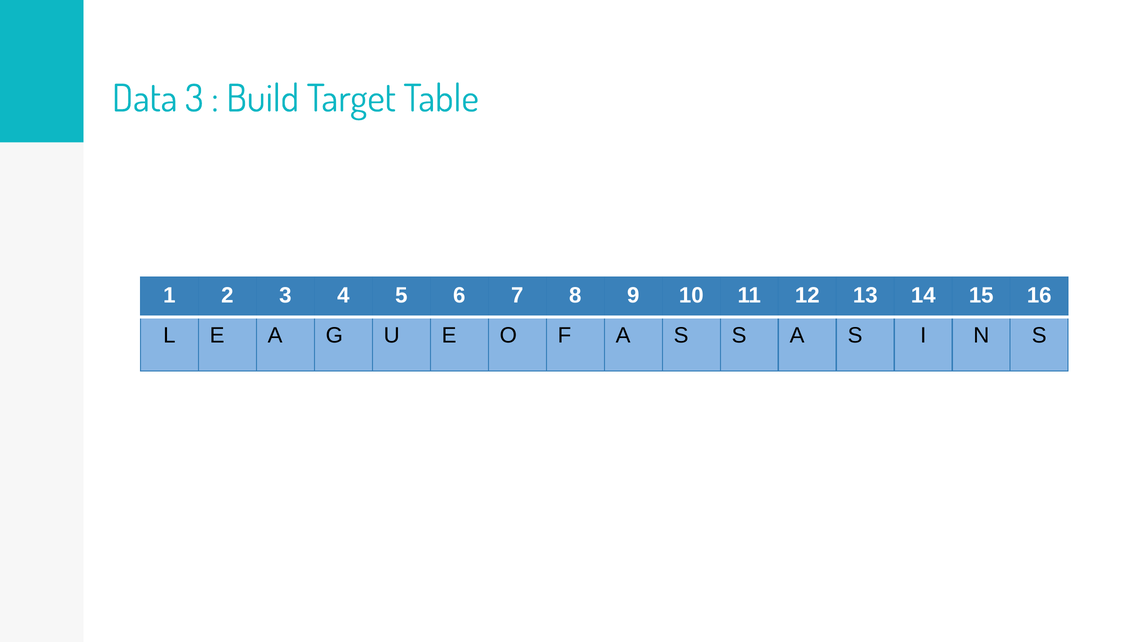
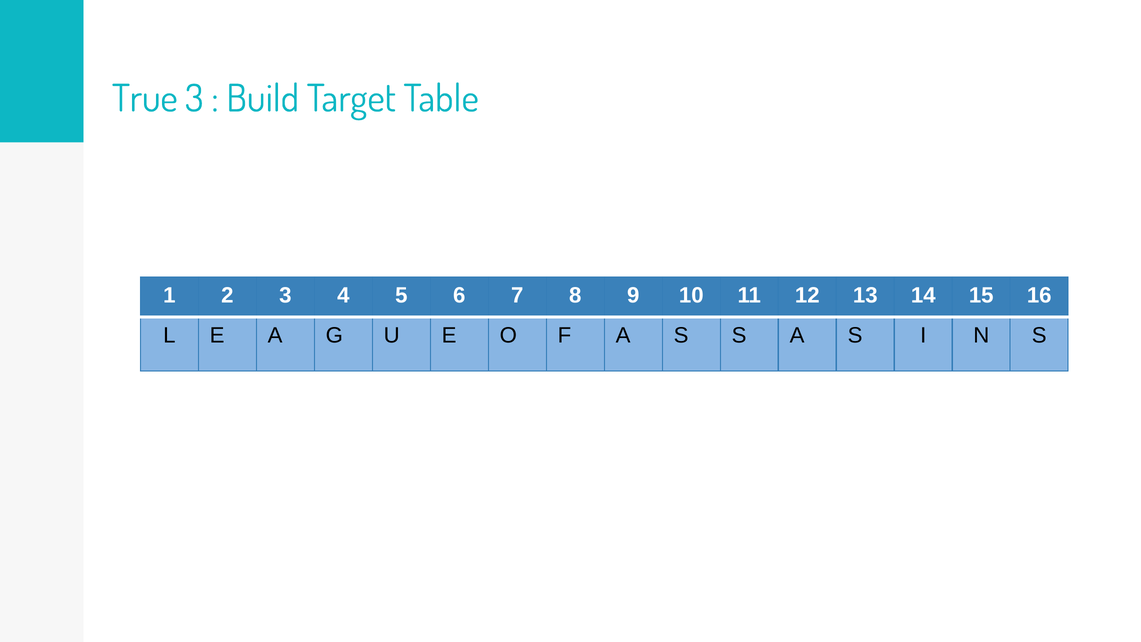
Data: Data -> True
